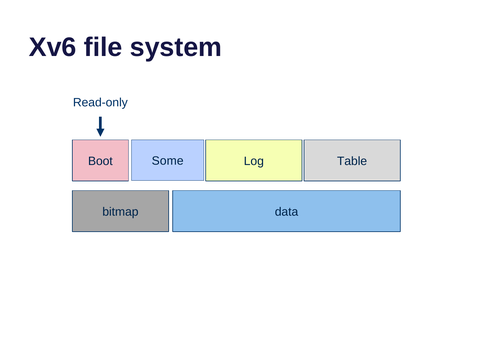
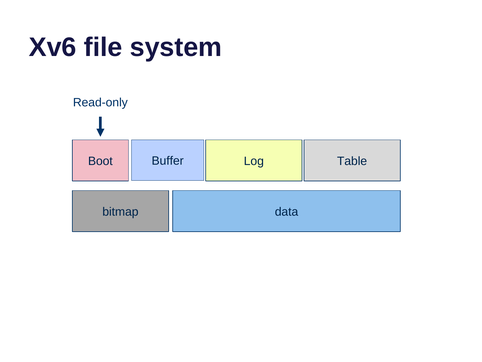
Some: Some -> Buffer
